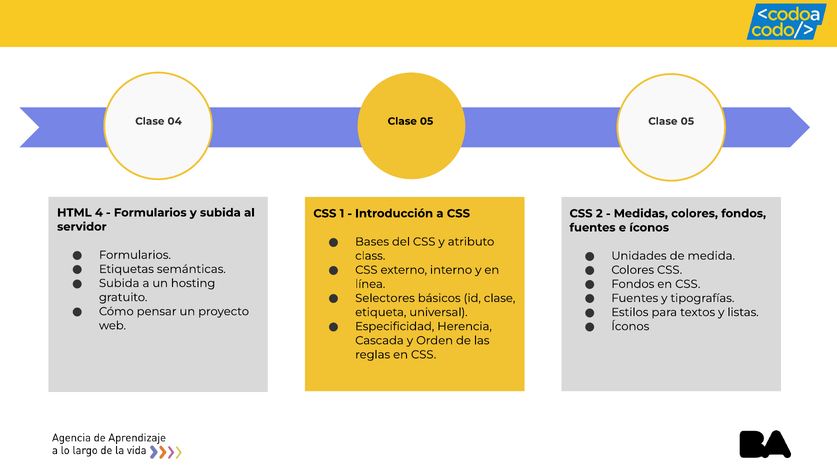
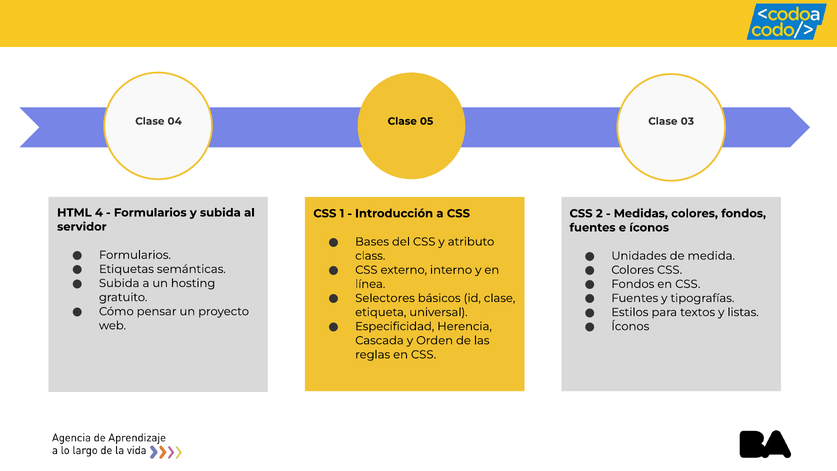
04 Clase 05: 05 -> 03
